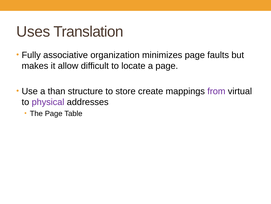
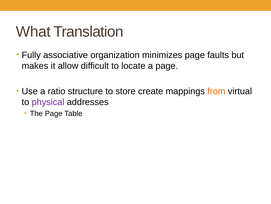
Uses: Uses -> What
than: than -> ratio
from colour: purple -> orange
